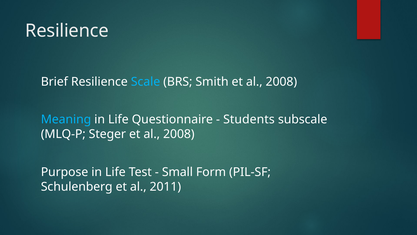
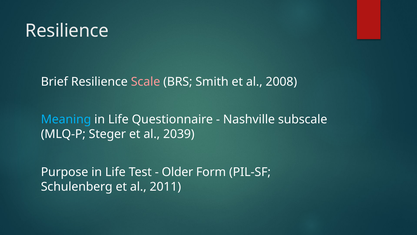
Scale colour: light blue -> pink
Students: Students -> Nashville
Steger et al 2008: 2008 -> 2039
Small: Small -> Older
